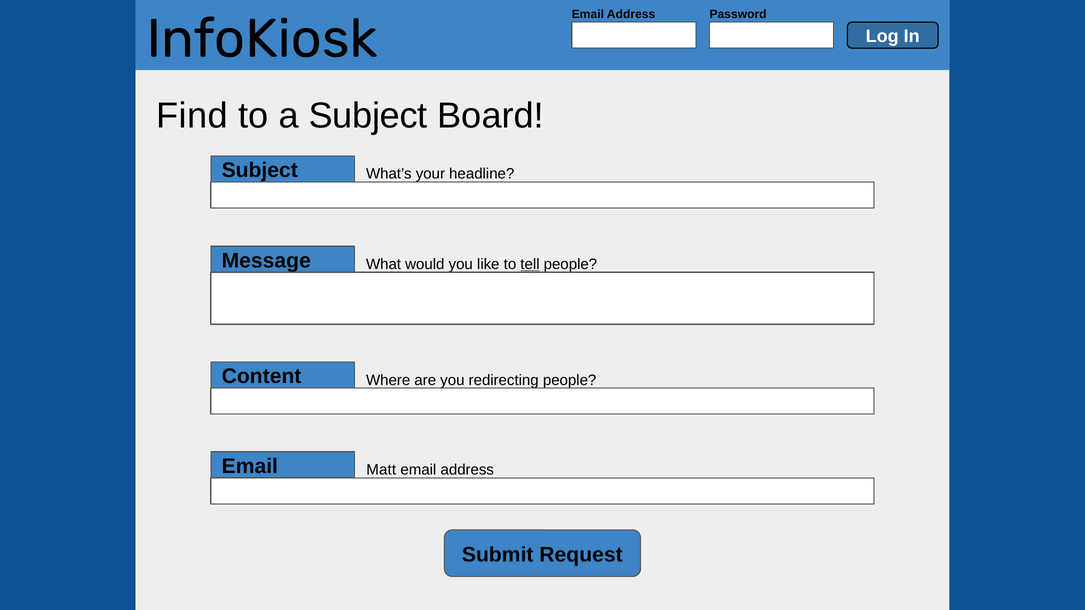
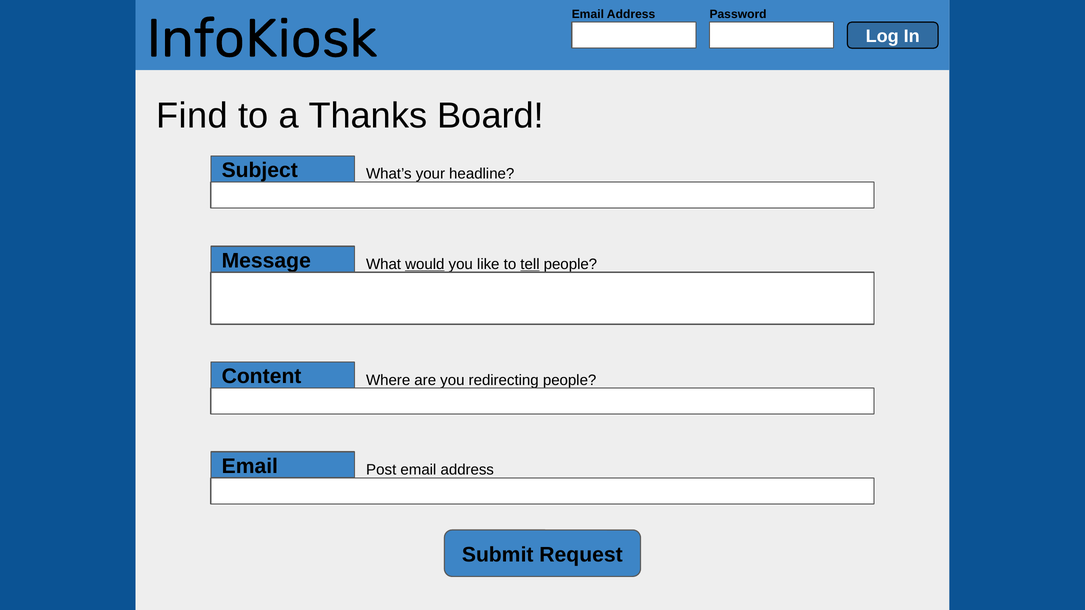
a Subject: Subject -> Thanks
would underline: none -> present
Matt: Matt -> Post
